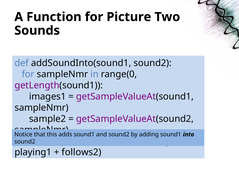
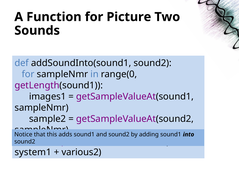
playing1: playing1 -> system1
follows2: follows2 -> various2
